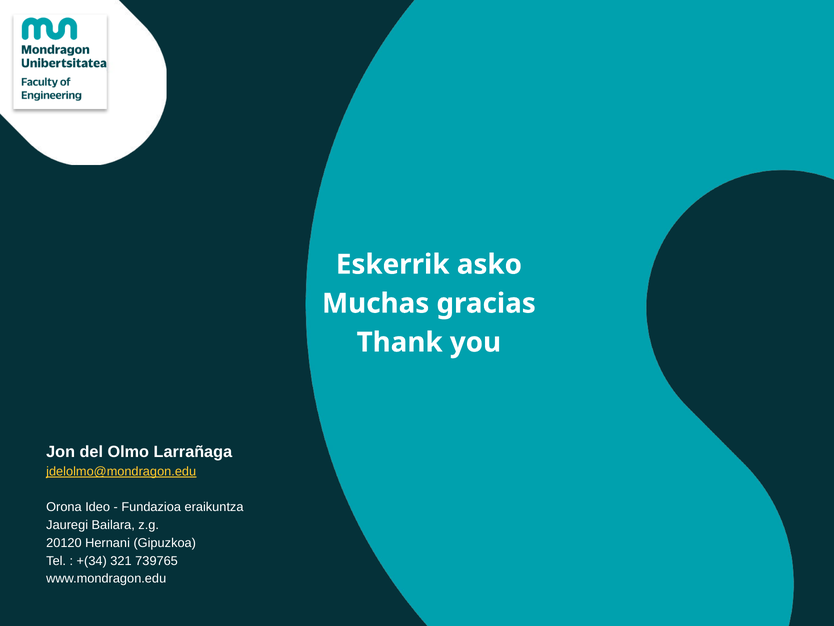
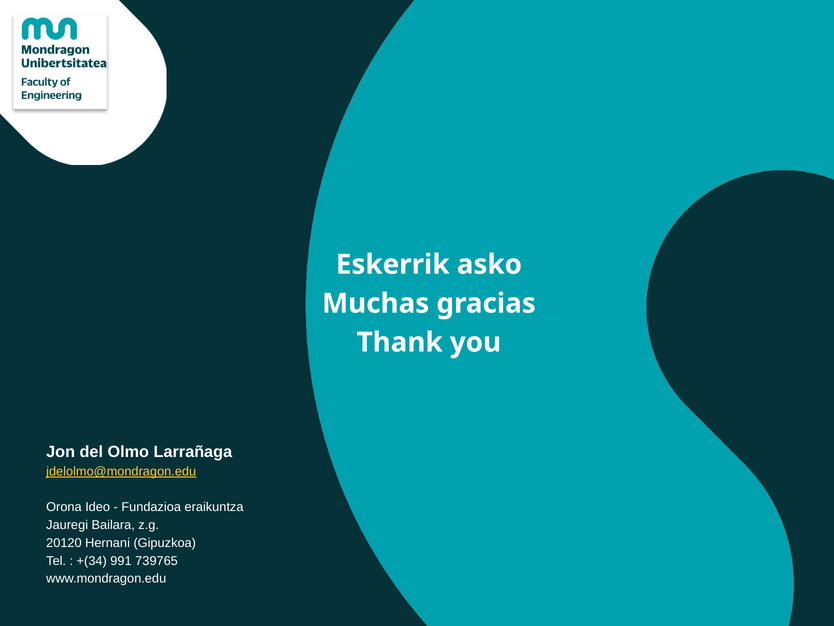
321: 321 -> 991
